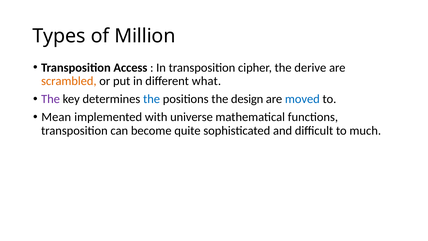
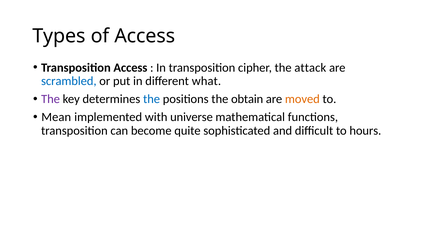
of Million: Million -> Access
derive: derive -> attack
scrambled colour: orange -> blue
design: design -> obtain
moved colour: blue -> orange
much: much -> hours
